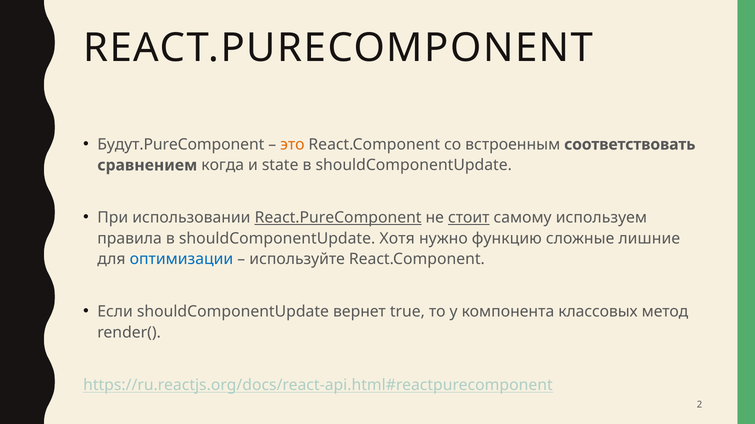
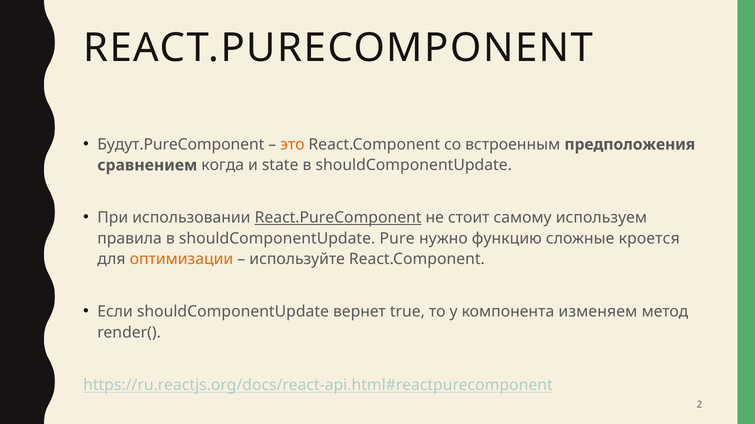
соответствовать: соответствовать -> предположения
стоит underline: present -> none
Хотя: Хотя -> Pure
лишние: лишние -> кроется
оптимизации colour: blue -> orange
классовых: классовых -> изменяем
